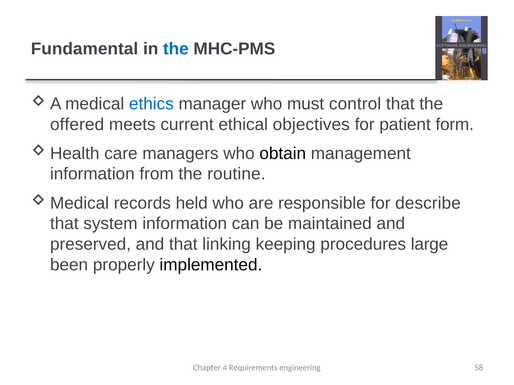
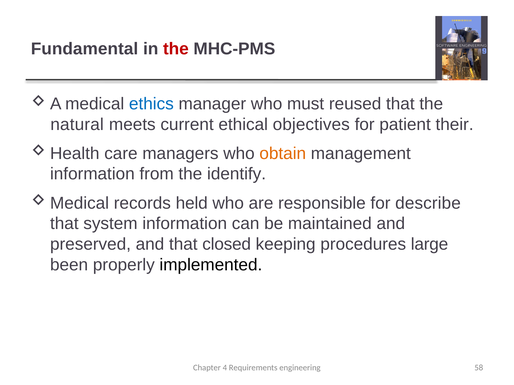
the at (176, 49) colour: blue -> red
control: control -> reused
offered: offered -> natural
form: form -> their
obtain colour: black -> orange
routine: routine -> identify
linking: linking -> closed
